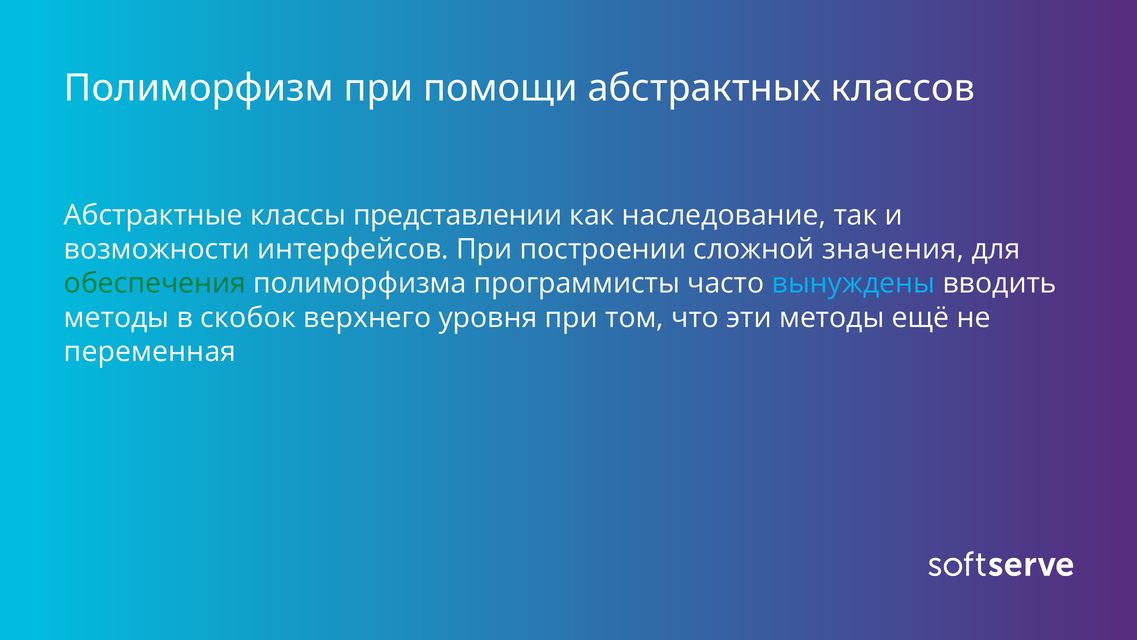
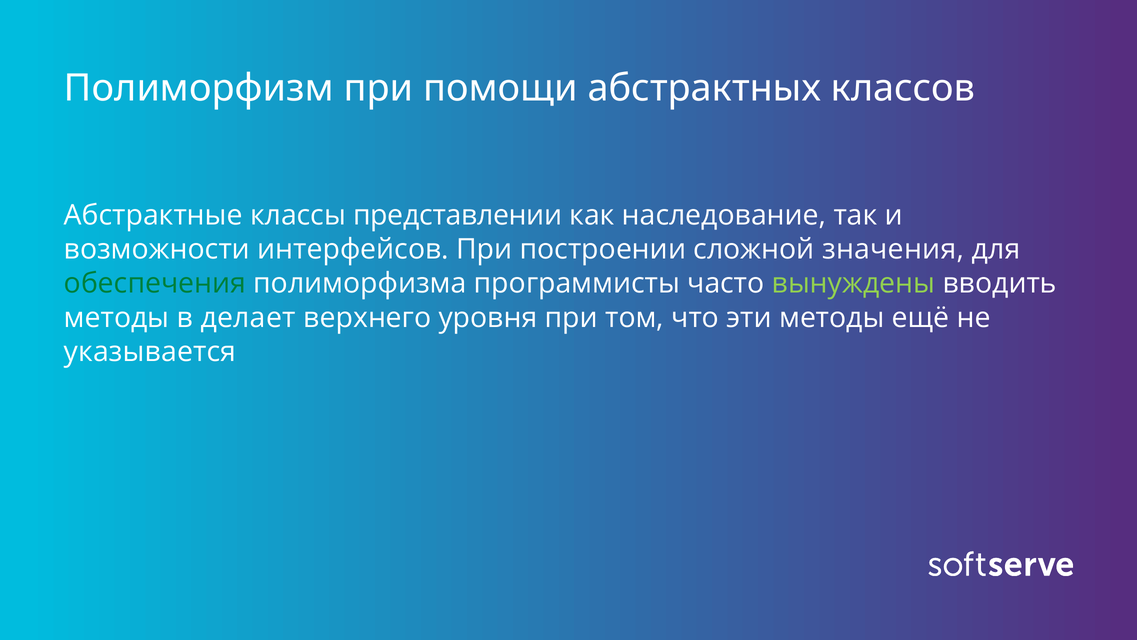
вынуждены colour: light blue -> light green
скобок: скобок -> делает
переменная: переменная -> указывается
